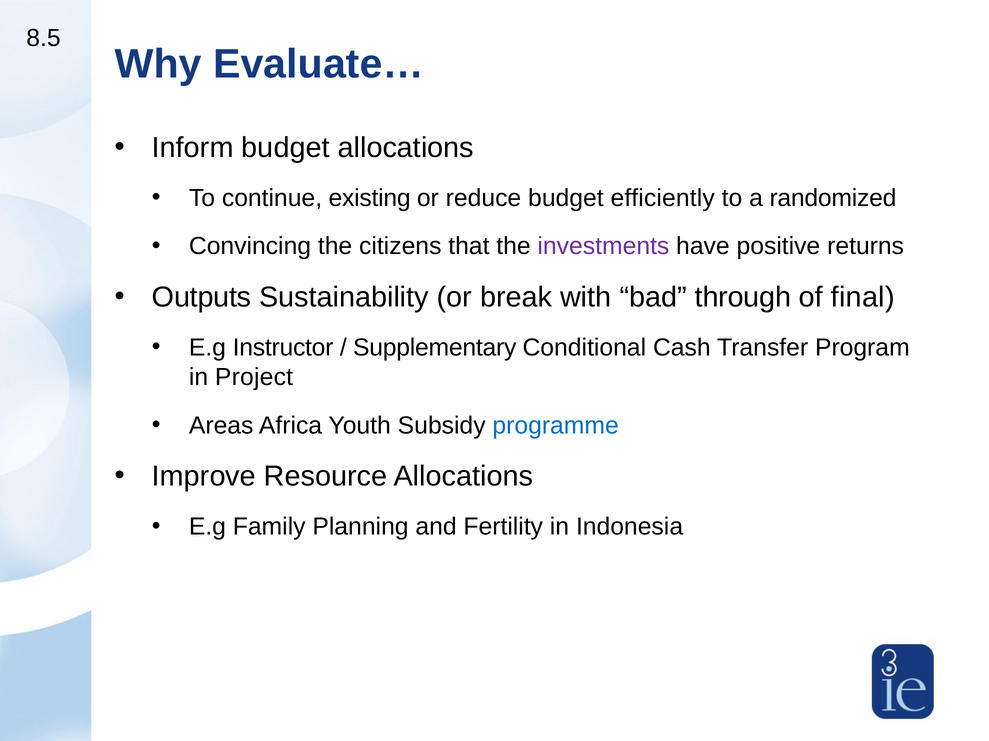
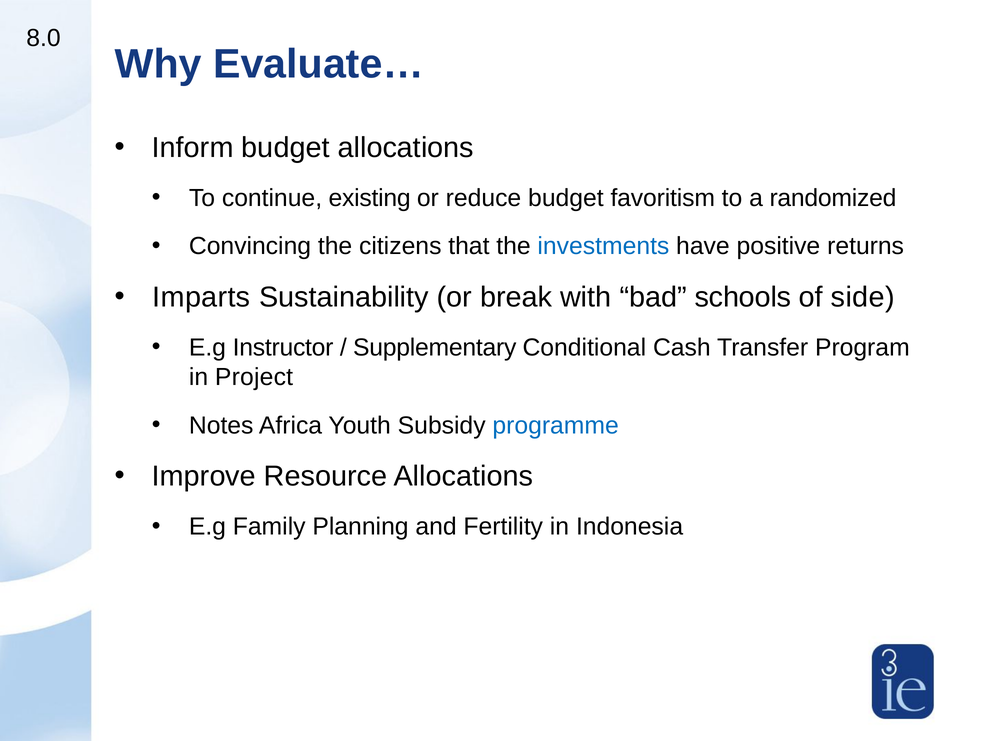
8.5: 8.5 -> 8.0
efficiently: efficiently -> favoritism
investments colour: purple -> blue
Outputs: Outputs -> Imparts
through: through -> schools
final: final -> side
Areas: Areas -> Notes
